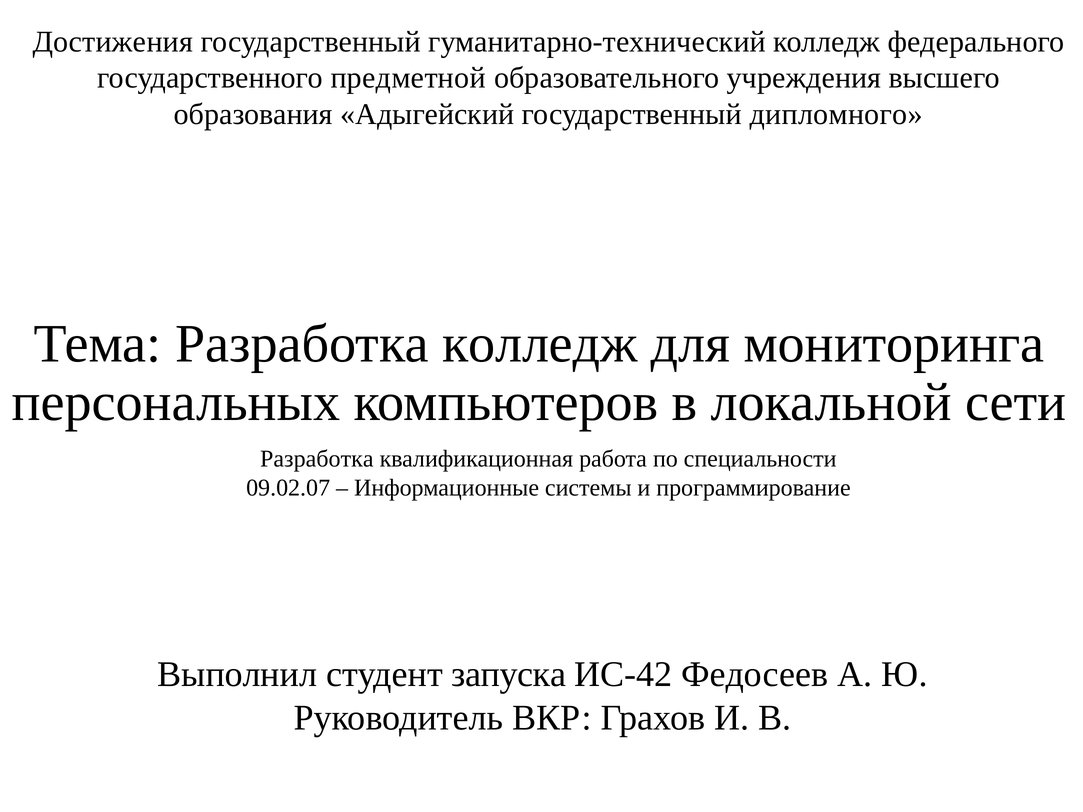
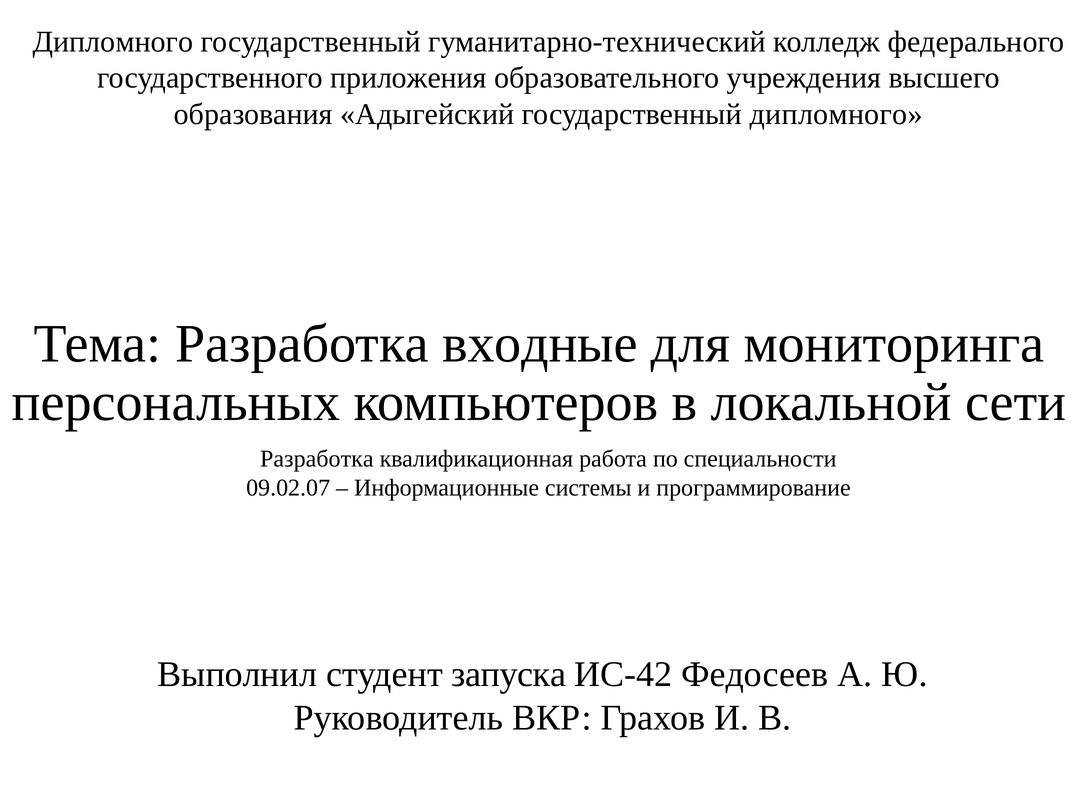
Достижения at (113, 42): Достижения -> Дипломного
предметной: предметной -> приложения
Разработка колледж: колледж -> входные
